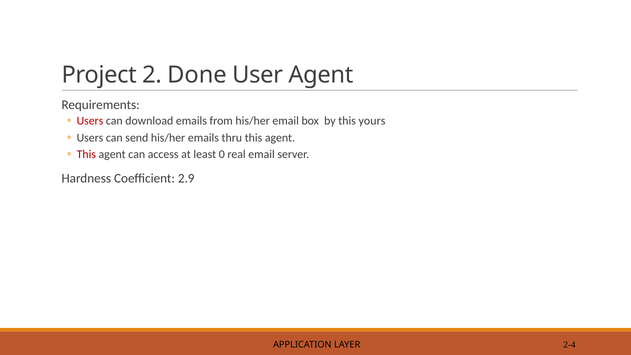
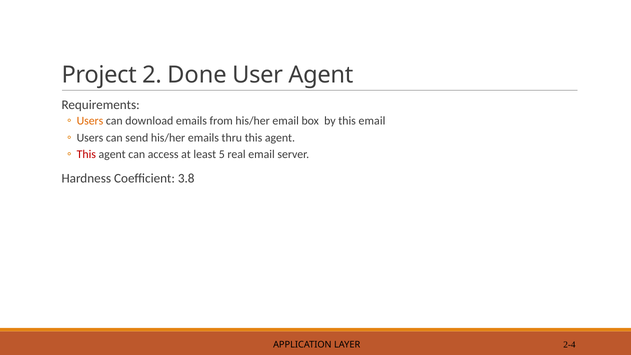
Users at (90, 121) colour: red -> orange
this yours: yours -> email
0: 0 -> 5
2.9: 2.9 -> 3.8
